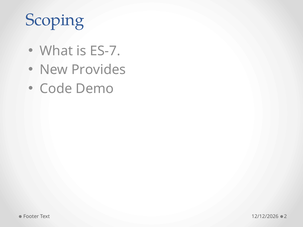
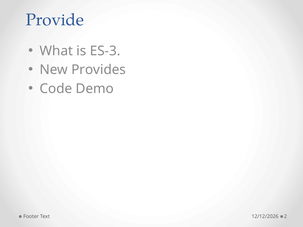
Scoping: Scoping -> Provide
ES-7: ES-7 -> ES-3
